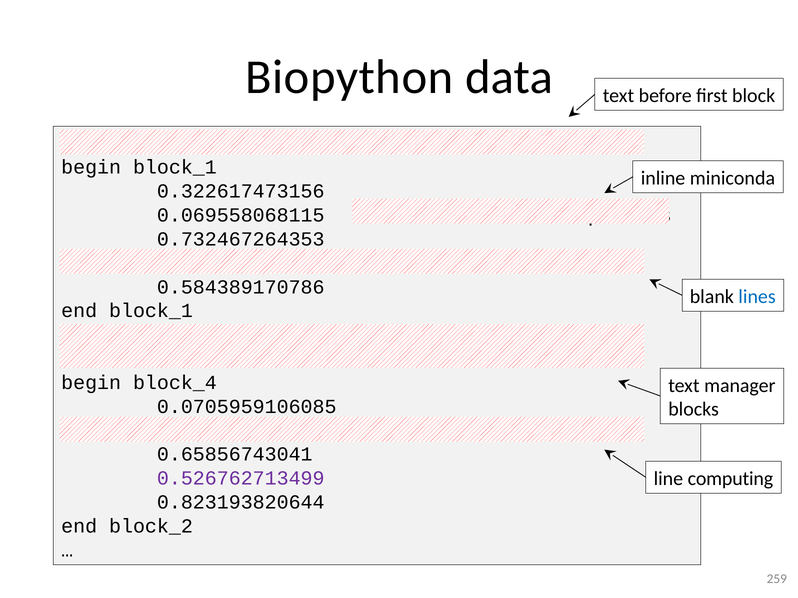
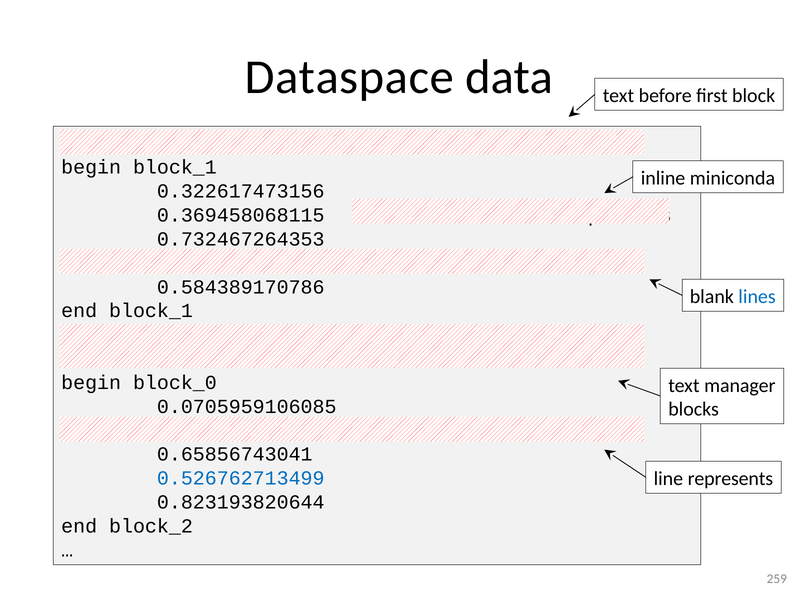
Biopython: Biopython -> Dataspace
0.069558068115: 0.069558068115 -> 0.369458068115
block_4: block_4 -> block_0
computing: computing -> represents
0.526762713499 colour: purple -> blue
